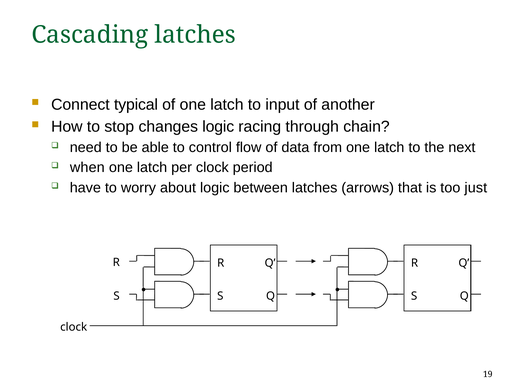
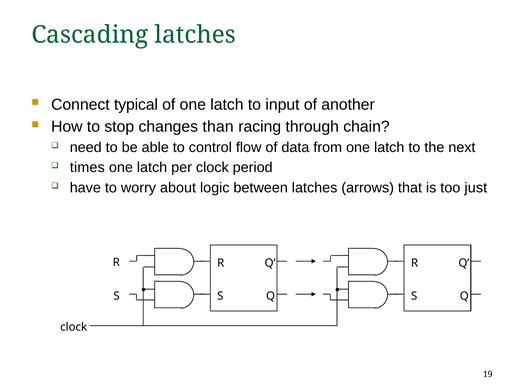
changes logic: logic -> than
when: when -> times
